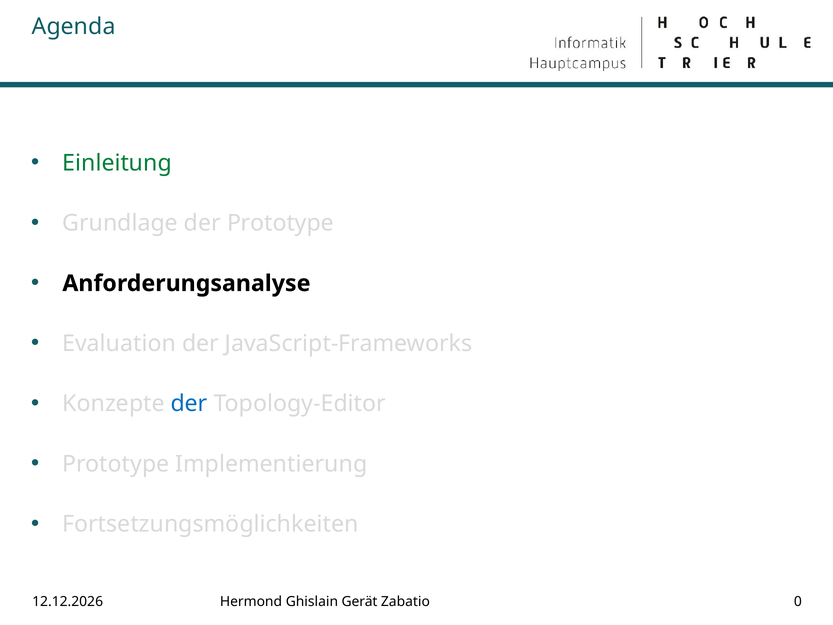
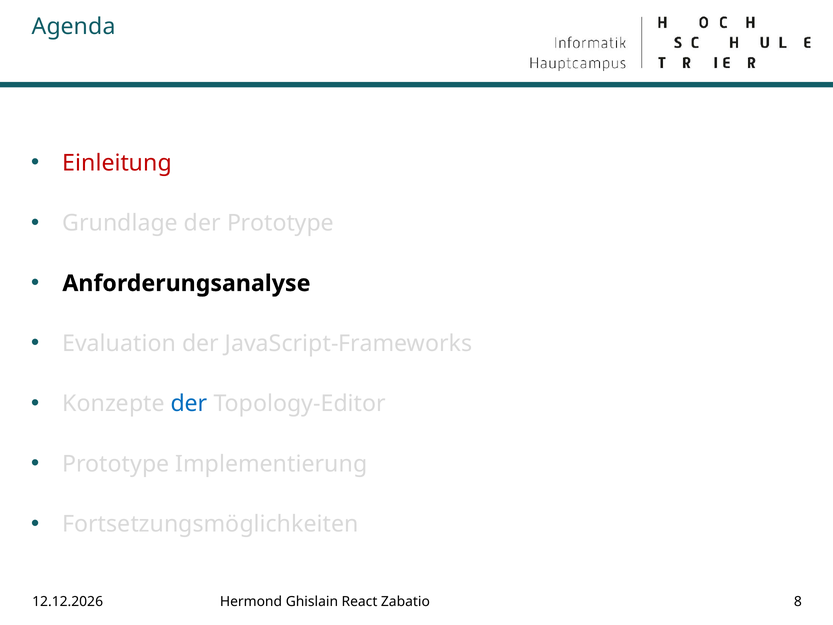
Einleitung colour: green -> red
Gerät: Gerät -> React
0: 0 -> 8
